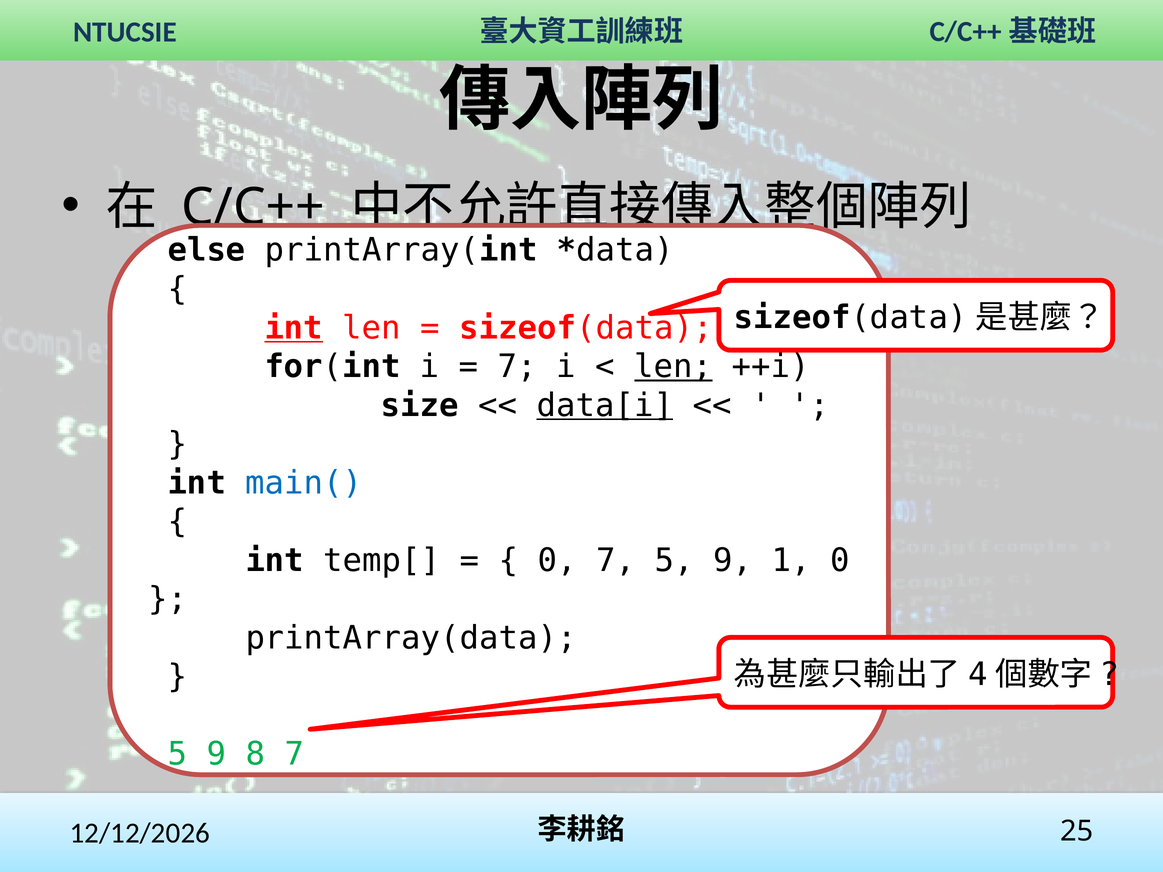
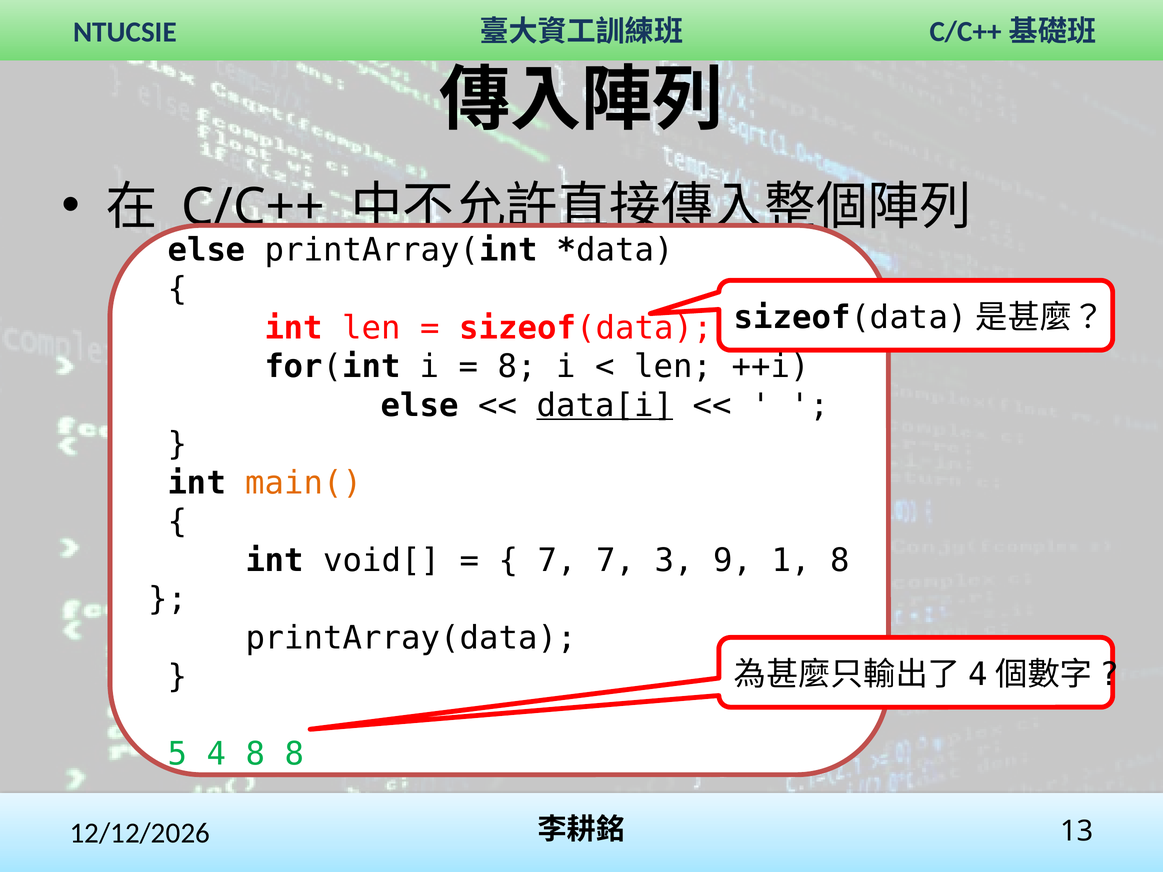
int at (294, 328) underline: present -> none
7 at (517, 367): 7 -> 8
len at (673, 367) underline: present -> none
size at (420, 405): size -> else
main( colour: blue -> orange
temp[: temp[ -> void[
0 at (557, 561): 0 -> 7
7 5: 5 -> 3
1 0: 0 -> 8
9 at (216, 755): 9 -> 4
8 7: 7 -> 8
25: 25 -> 13
